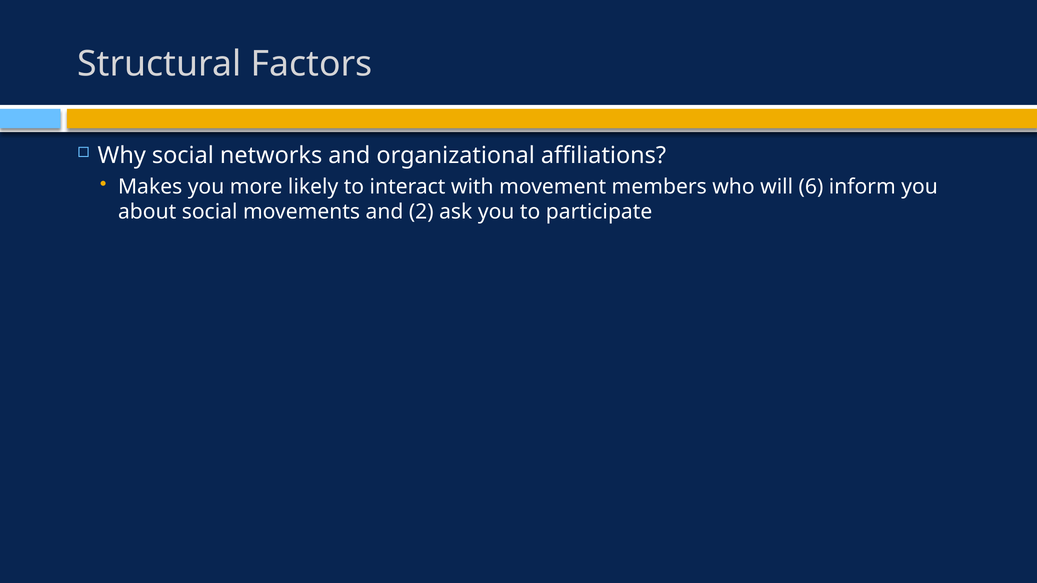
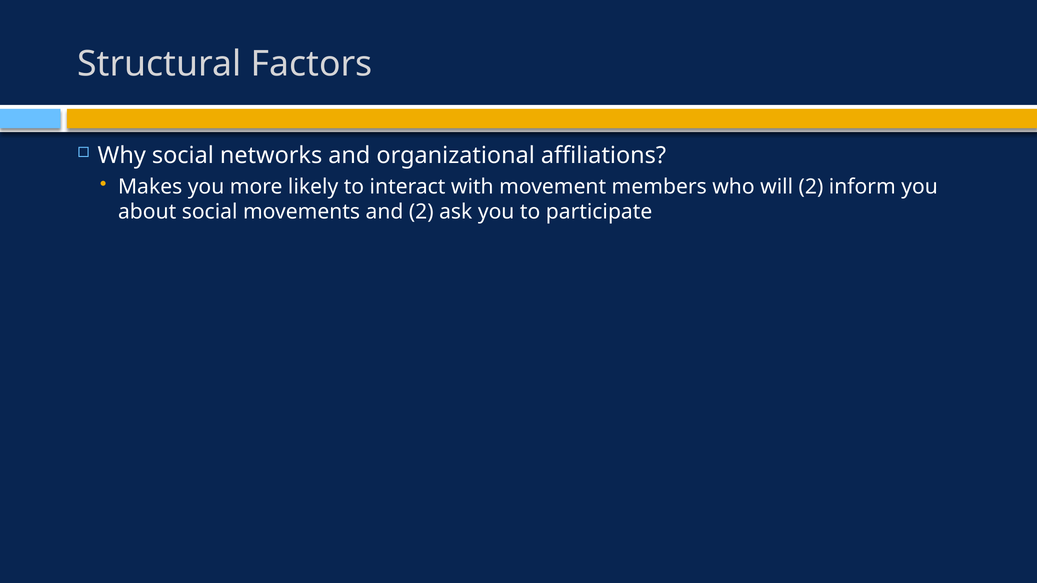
will 6: 6 -> 2
